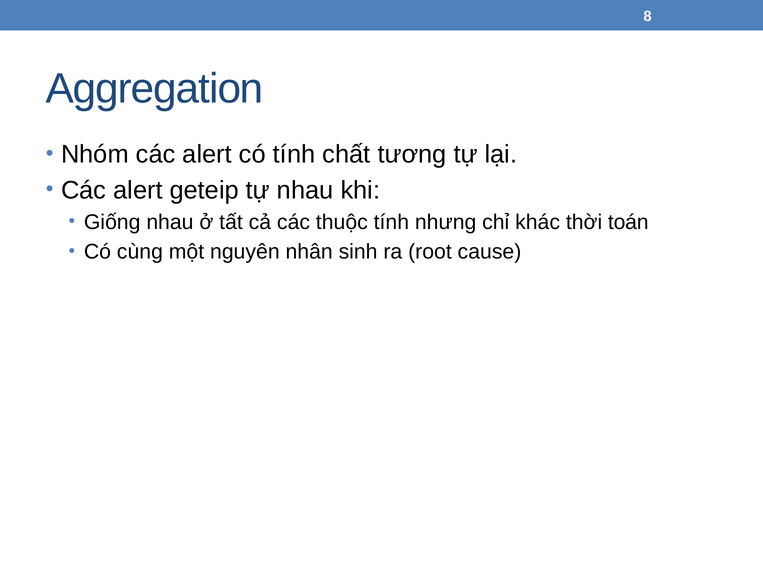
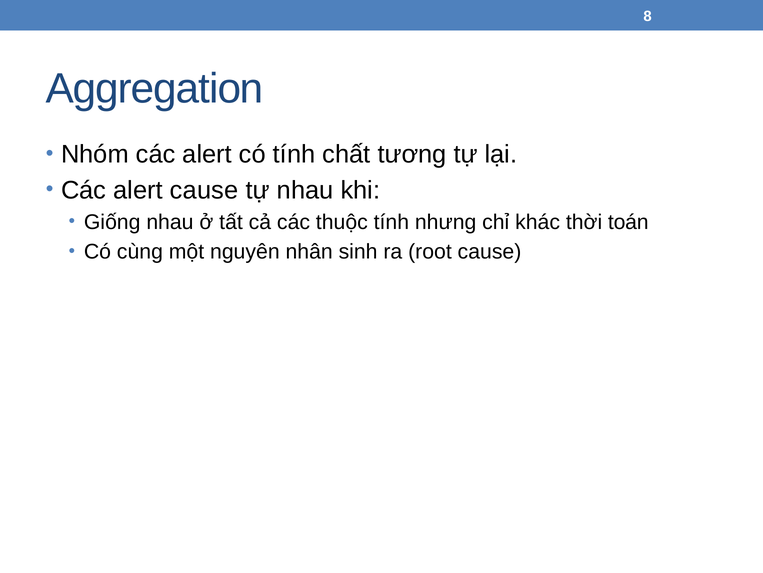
alert geteip: geteip -> cause
